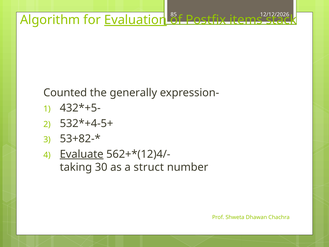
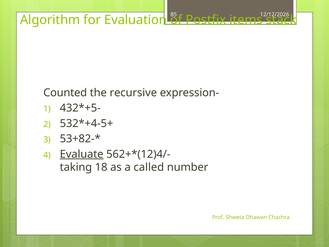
Evaluation underline: present -> none
generally: generally -> recursive
30: 30 -> 18
struct: struct -> called
